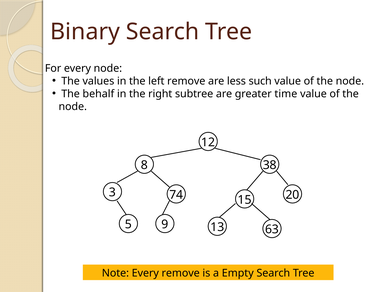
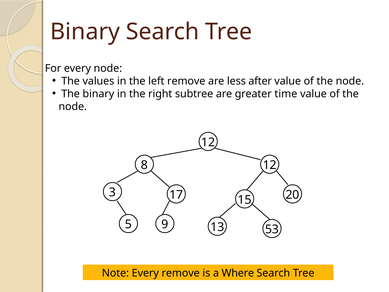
such: such -> after
The behalf: behalf -> binary
8 38: 38 -> 12
74: 74 -> 17
63: 63 -> 53
Empty: Empty -> Where
